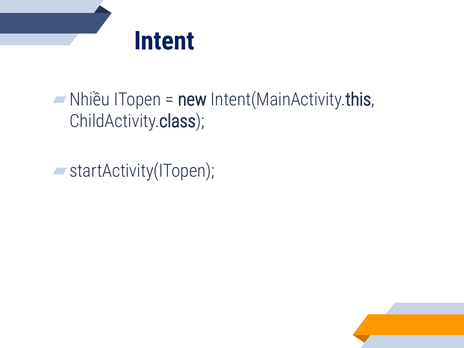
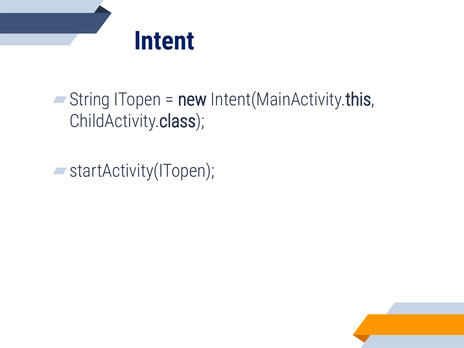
Nhiều: Nhiều -> String
